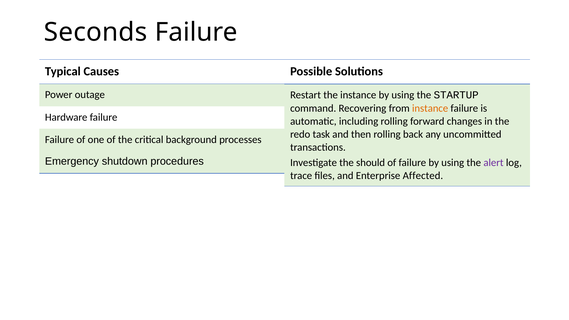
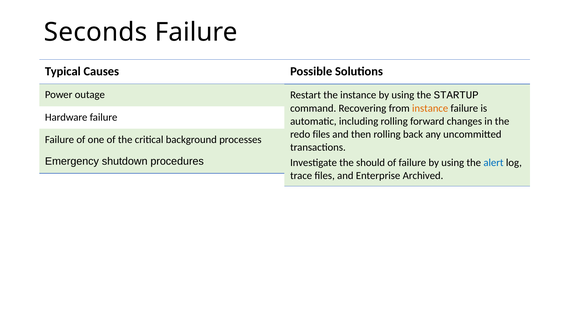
redo task: task -> files
alert colour: purple -> blue
Affected: Affected -> Archived
